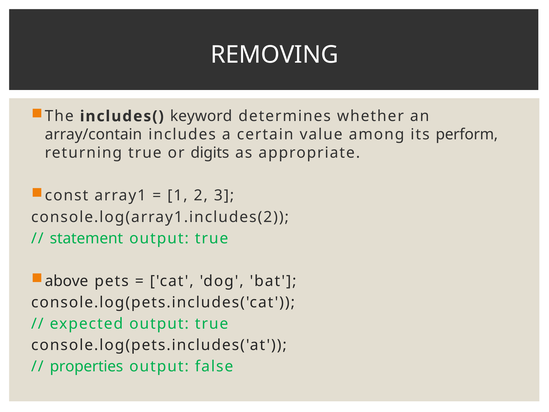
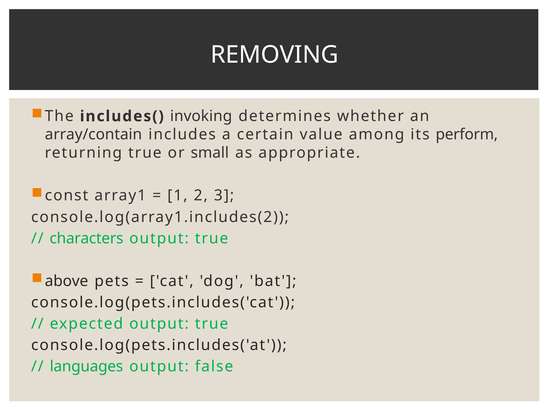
keyword: keyword -> invoking
digits: digits -> small
statement: statement -> characters
properties: properties -> languages
